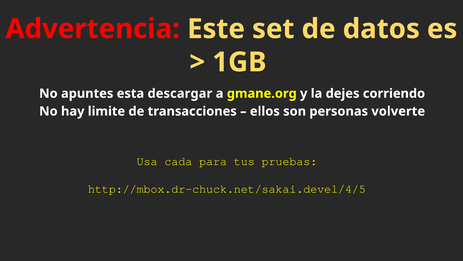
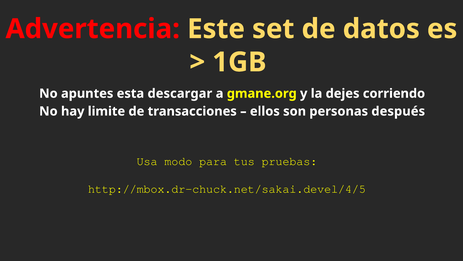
volverte: volverte -> después
cada: cada -> modo
